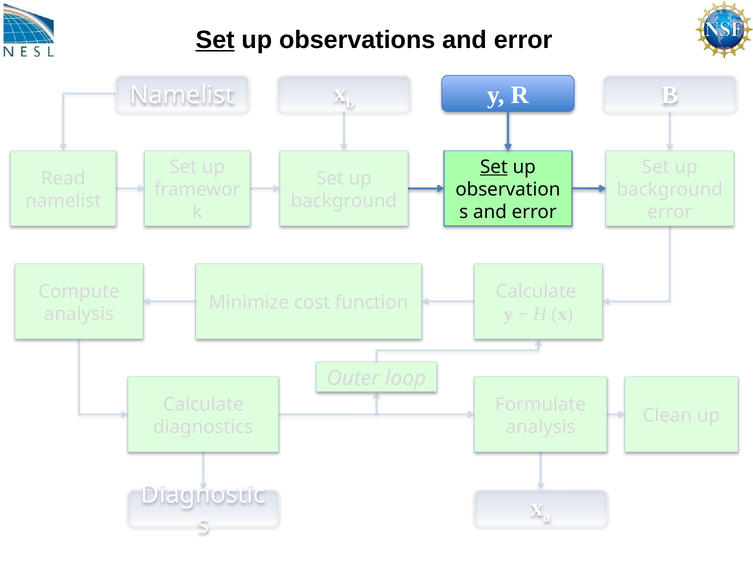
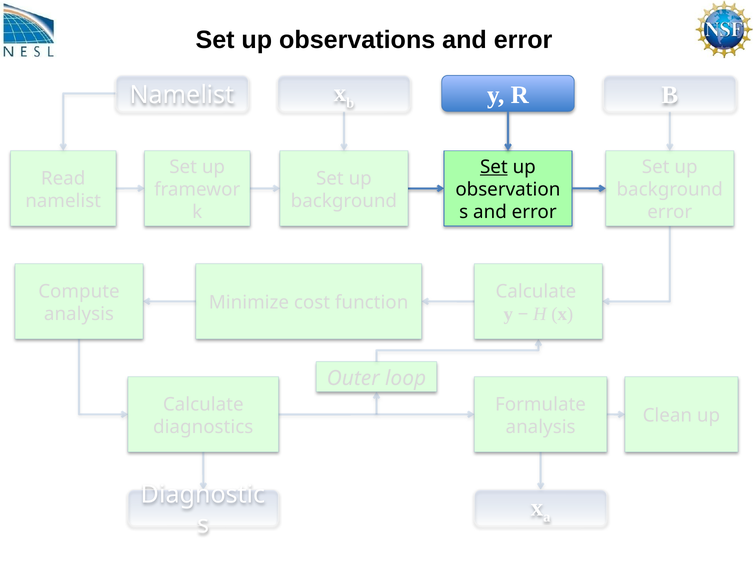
Set at (215, 40) underline: present -> none
